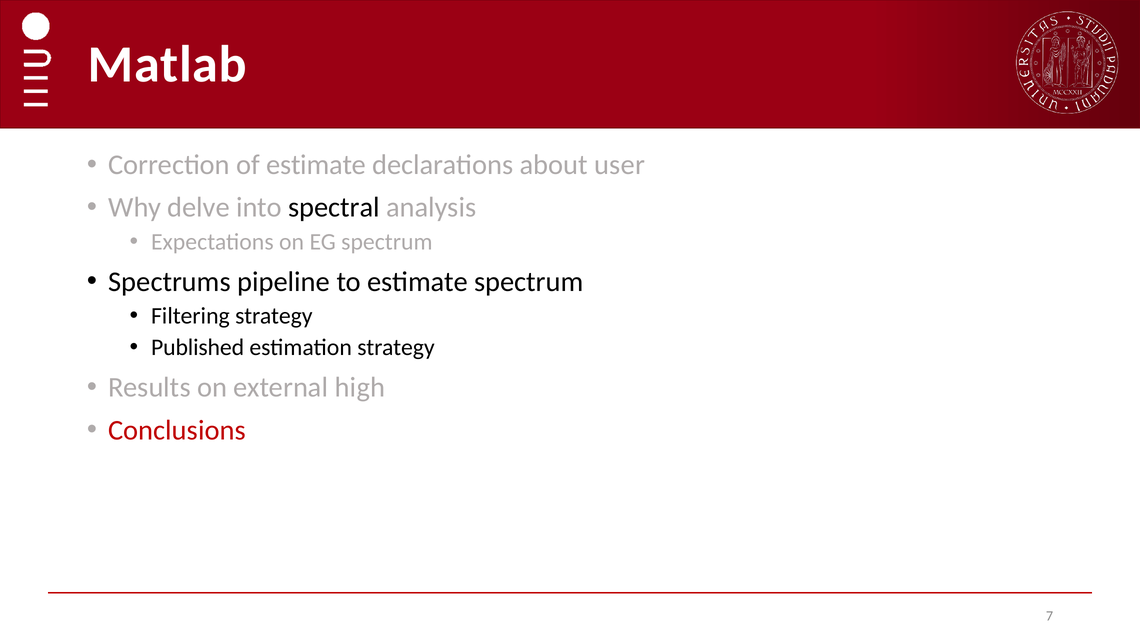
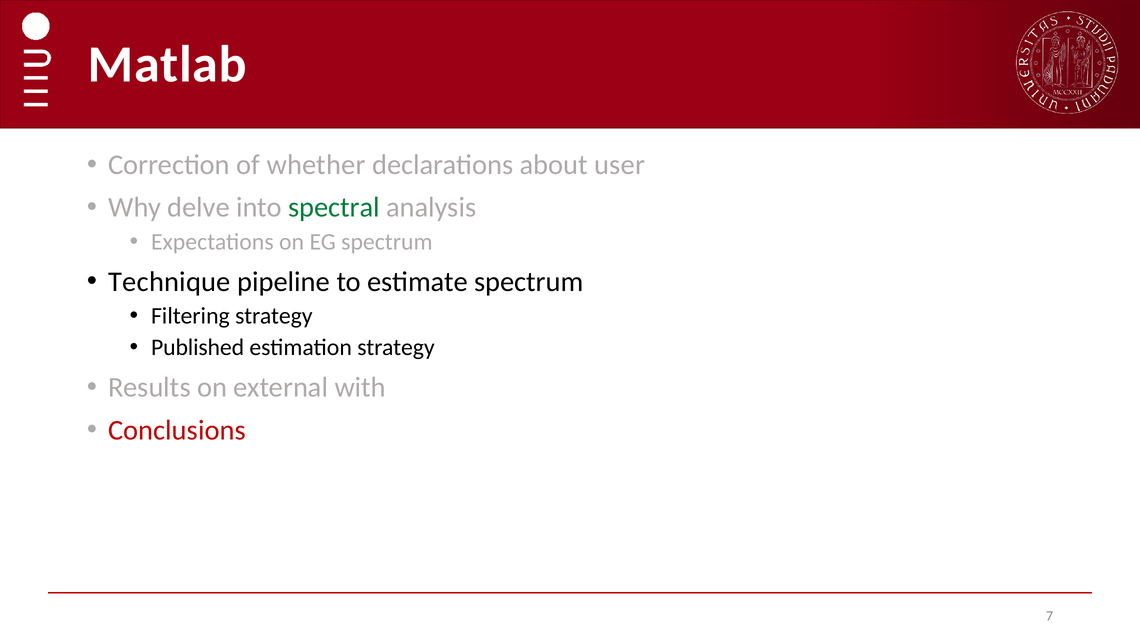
of estimate: estimate -> whether
spectral colour: black -> green
Spectrums: Spectrums -> Technique
high: high -> with
